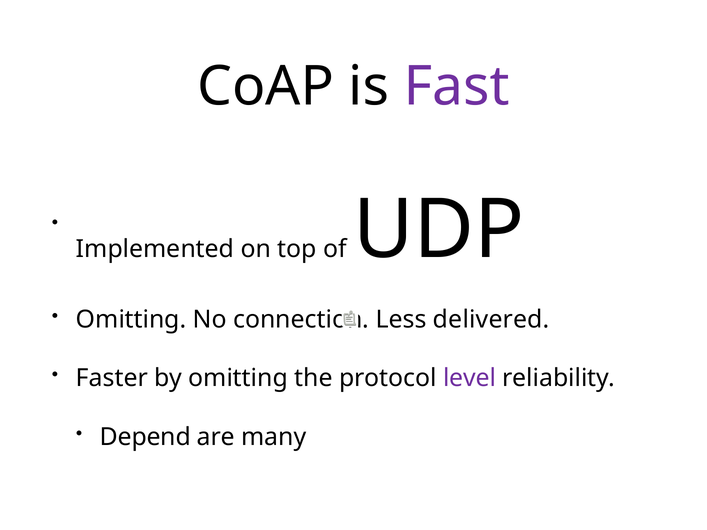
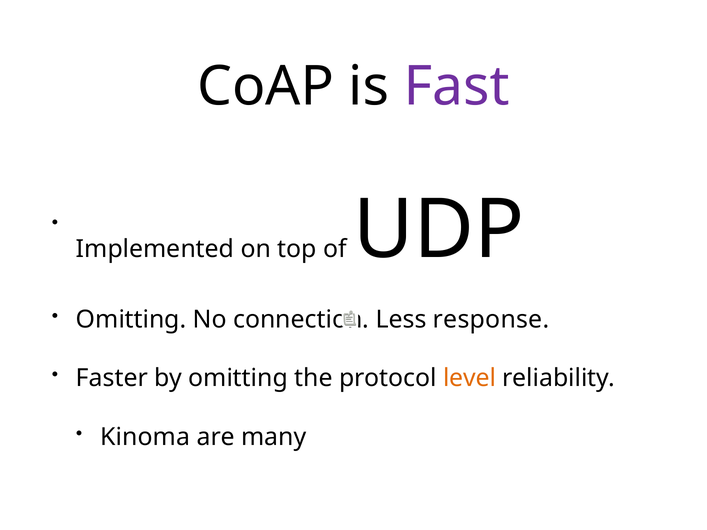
delivered: delivered -> response
level colour: purple -> orange
Depend: Depend -> Kinoma
